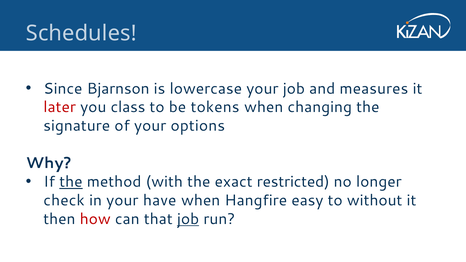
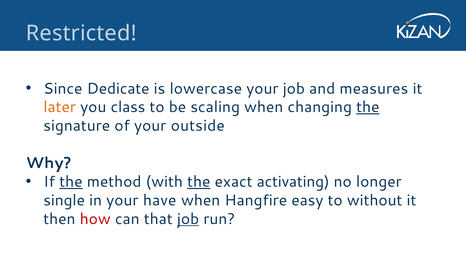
Schedules: Schedules -> Restricted
Bjarnson: Bjarnson -> Dedicate
later colour: red -> orange
tokens: tokens -> scaling
the at (368, 107) underline: none -> present
options: options -> outside
the at (199, 182) underline: none -> present
restricted: restricted -> activating
check: check -> single
